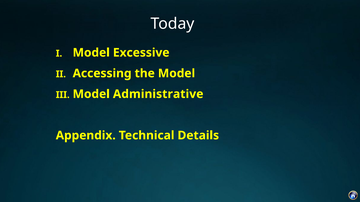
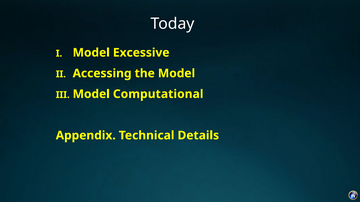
Administrative: Administrative -> Computational
